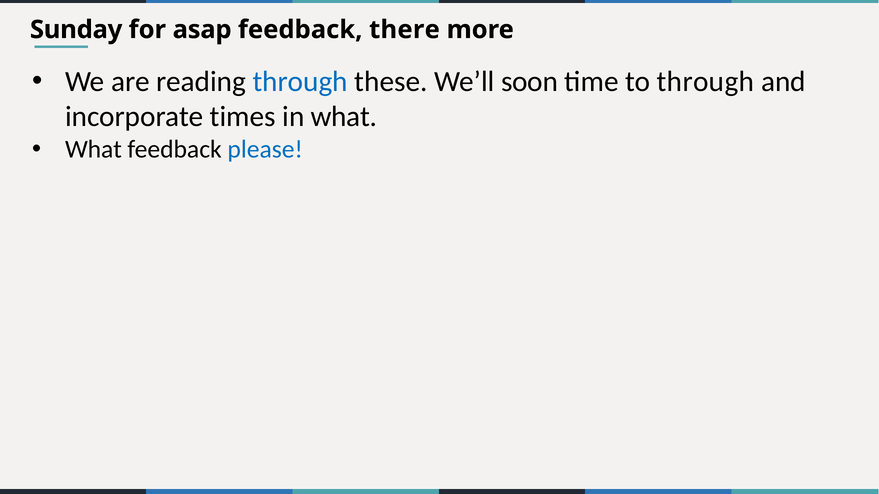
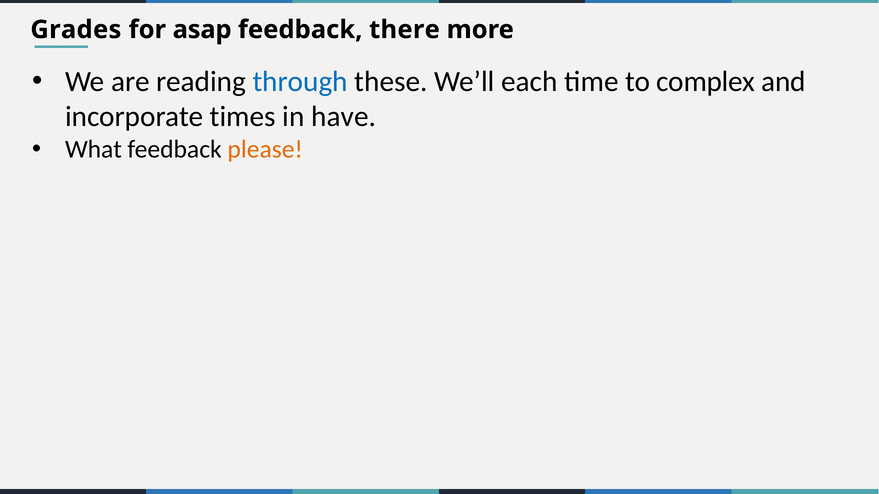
Sunday: Sunday -> Grades
soon: soon -> each
to through: through -> complex
in what: what -> have
please colour: blue -> orange
